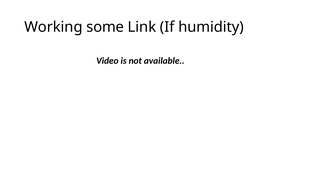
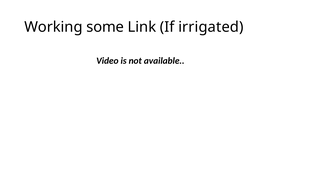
humidity: humidity -> irrigated
